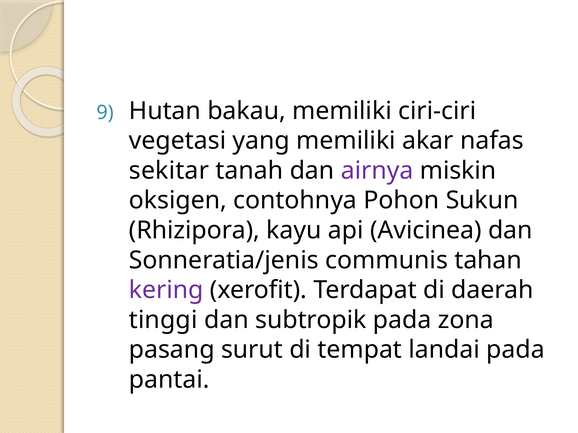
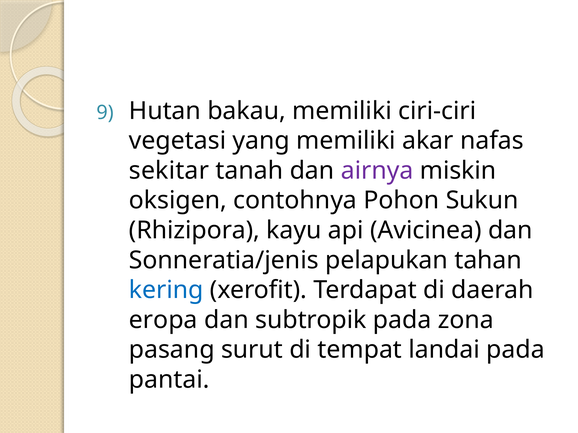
communis: communis -> pelapukan
kering colour: purple -> blue
tinggi: tinggi -> eropa
